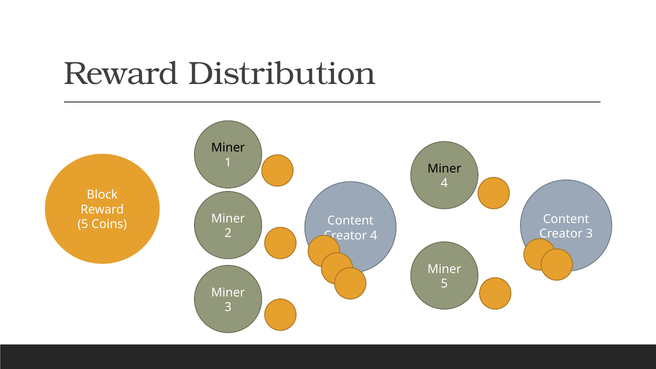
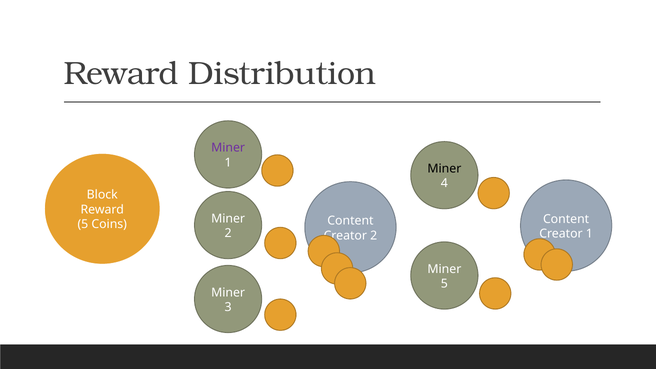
Miner at (228, 148) colour: black -> purple
3 at (589, 234): 3 -> 1
4 at (374, 236): 4 -> 2
